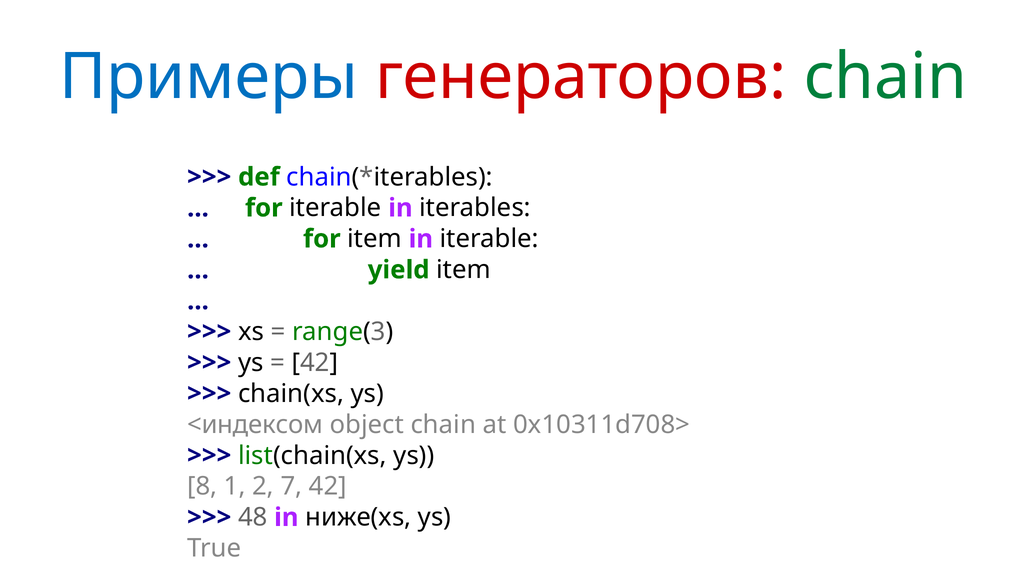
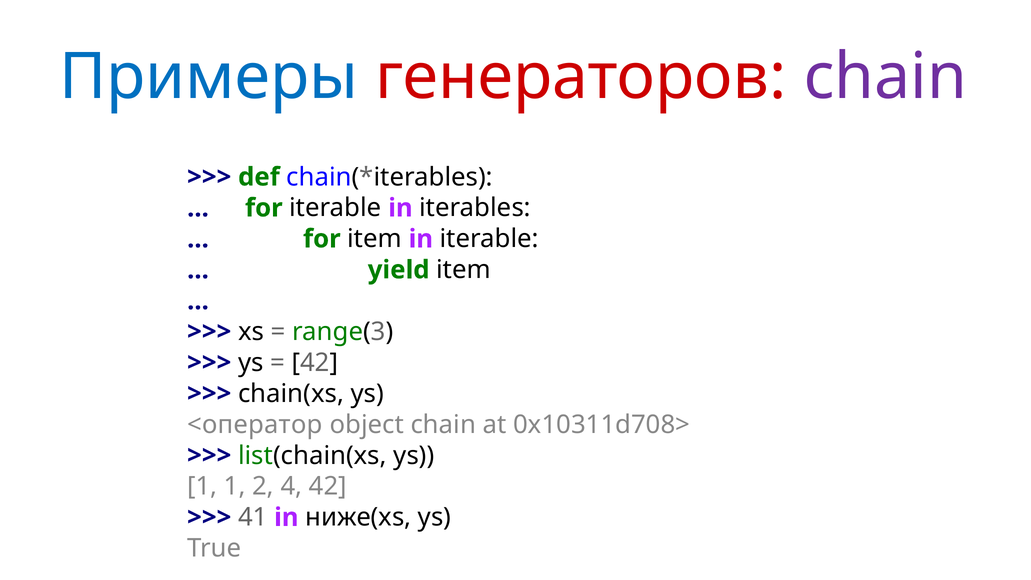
chain at (885, 77) colour: green -> purple
<индексом: <индексом -> <оператор
8 at (202, 486): 8 -> 1
7: 7 -> 4
48: 48 -> 41
